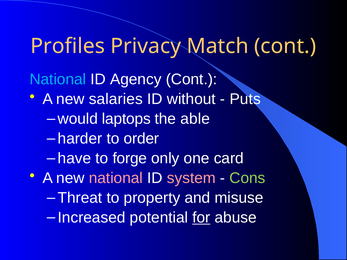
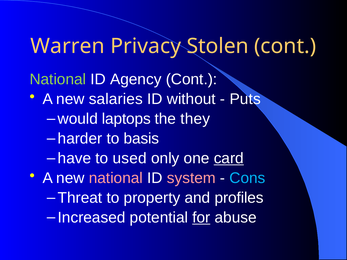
Profiles: Profiles -> Warren
Match: Match -> Stolen
National at (58, 79) colour: light blue -> light green
able: able -> they
order: order -> basis
forge: forge -> used
card underline: none -> present
Cons colour: light green -> light blue
misuse: misuse -> profiles
